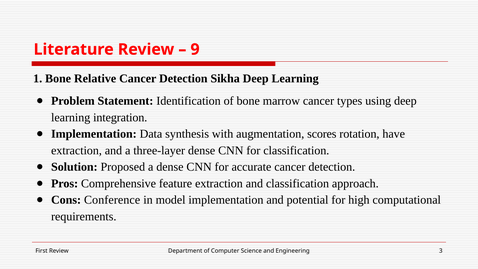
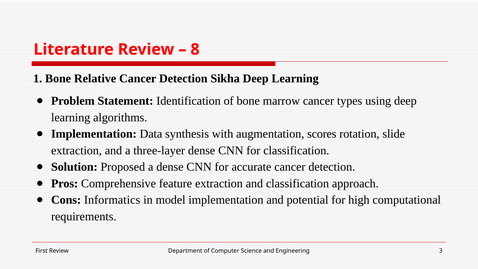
9: 9 -> 8
integration: integration -> algorithms
have: have -> slide
Conference: Conference -> Informatics
